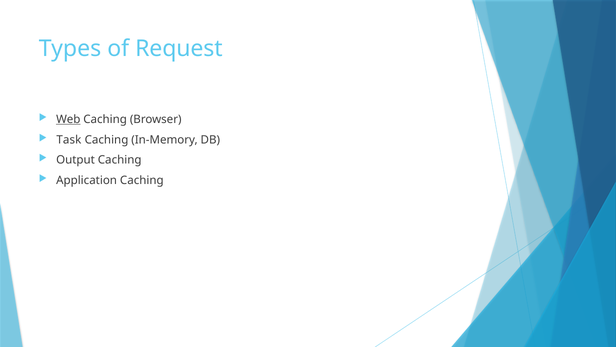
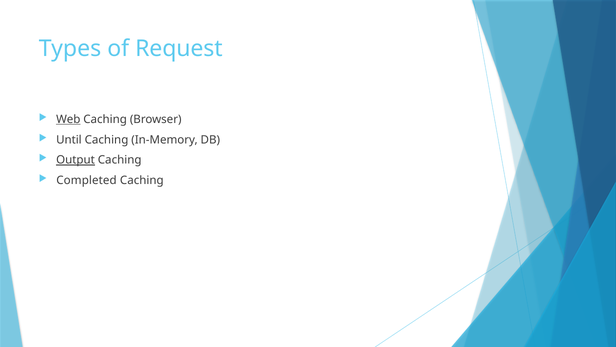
Task: Task -> Until
Output underline: none -> present
Application: Application -> Completed
